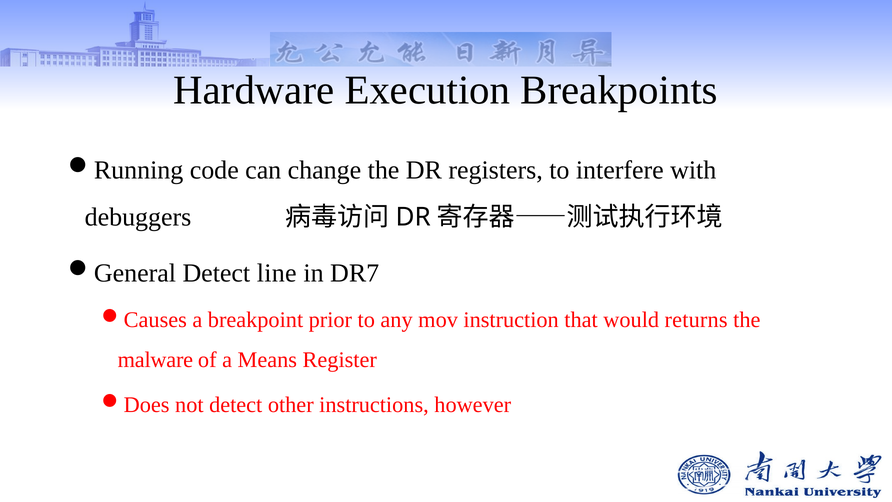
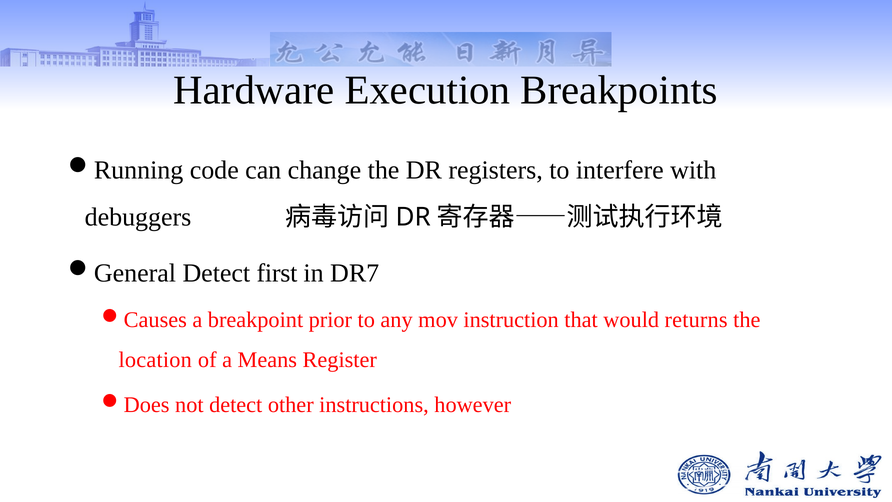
line: line -> first
malware: malware -> location
